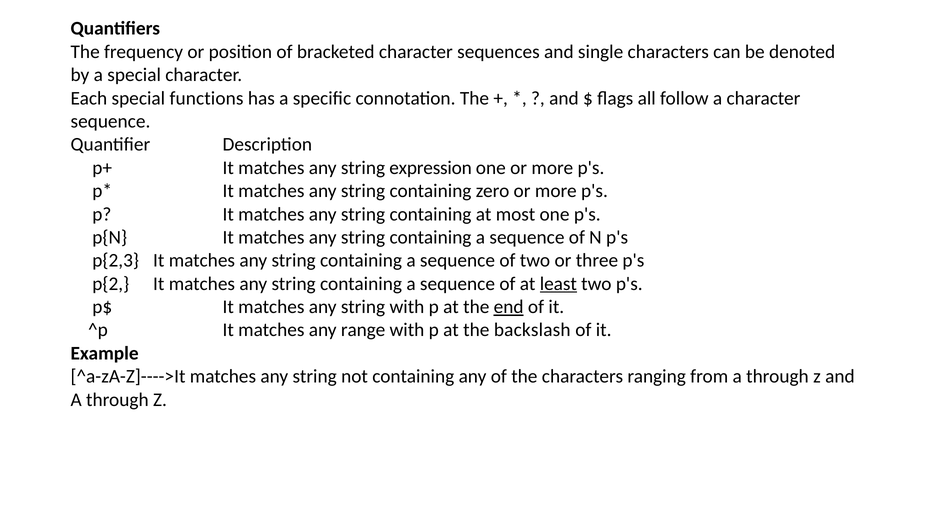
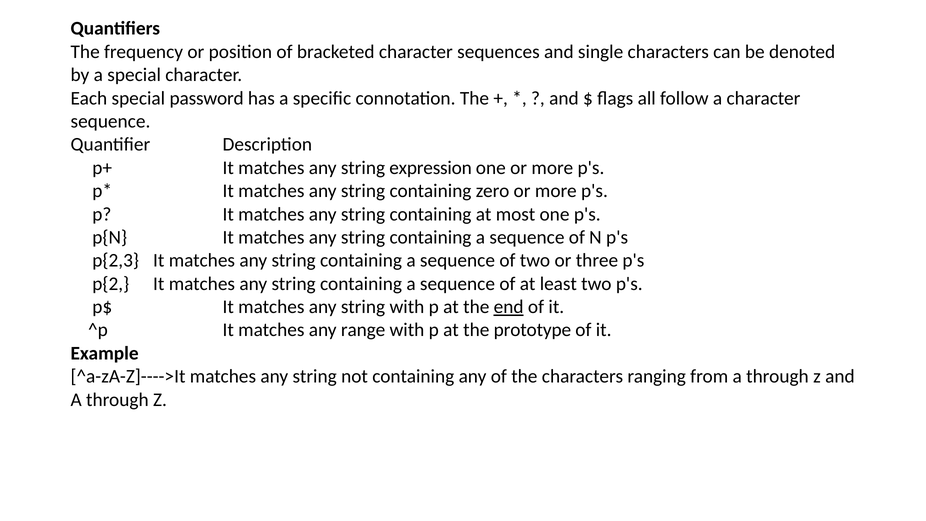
functions: functions -> password
least underline: present -> none
backslash: backslash -> prototype
